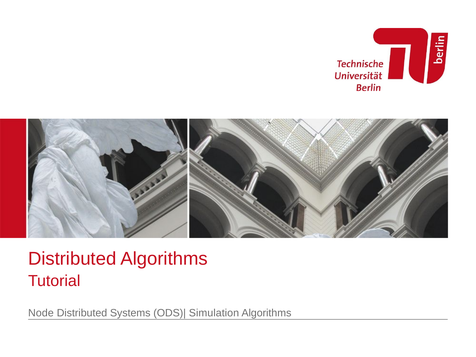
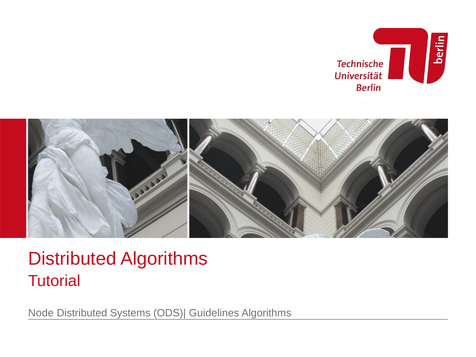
Simulation: Simulation -> Guidelines
